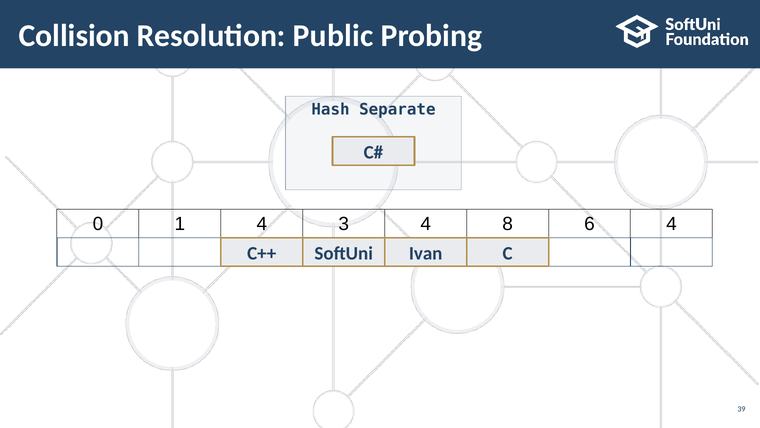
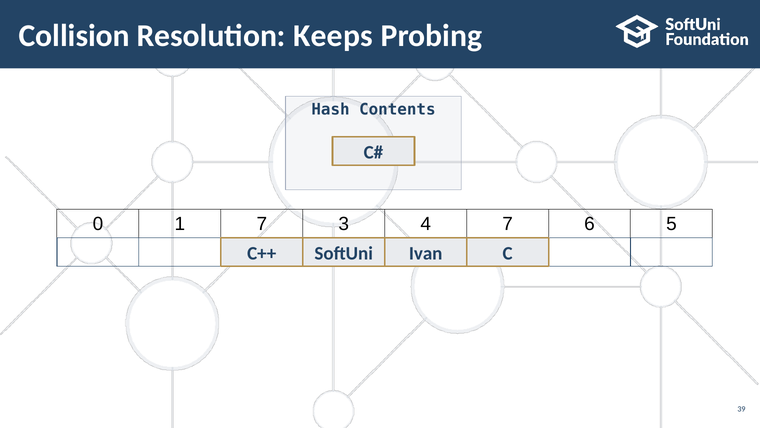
Public: Public -> Keeps
Separate: Separate -> Contents
1 4: 4 -> 7
4 8: 8 -> 7
6 4: 4 -> 5
